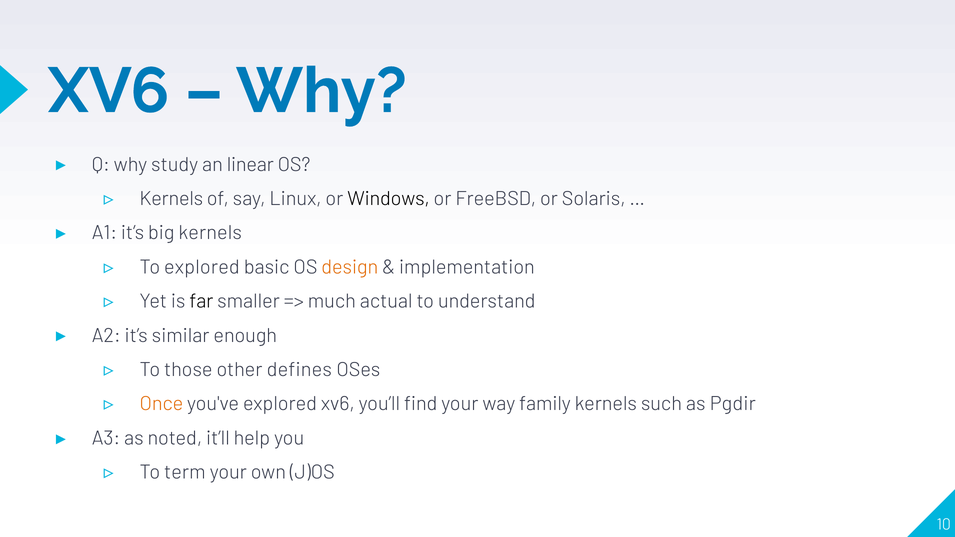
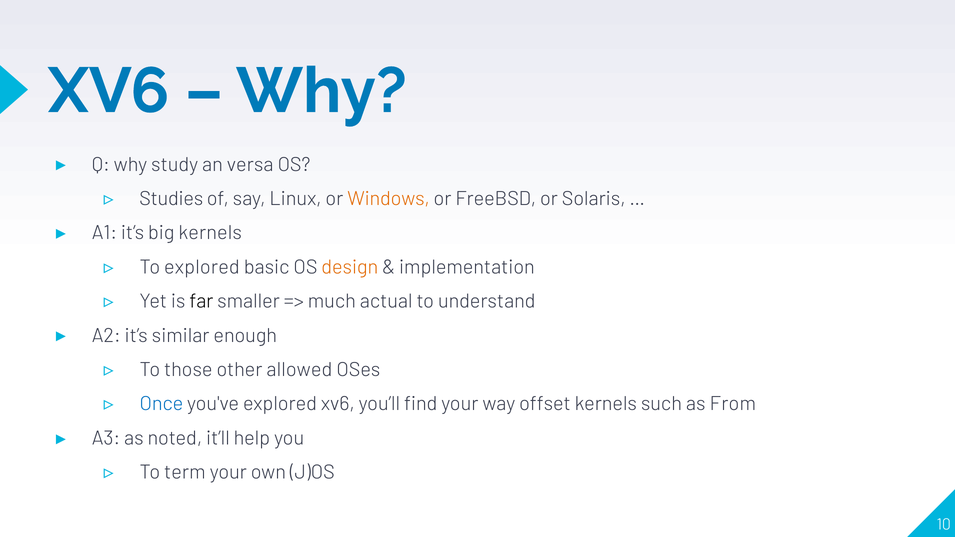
linear: linear -> versa
Kernels at (171, 199): Kernels -> Studies
Windows colour: black -> orange
defines: defines -> allowed
Once colour: orange -> blue
family: family -> offset
Pgdir: Pgdir -> From
